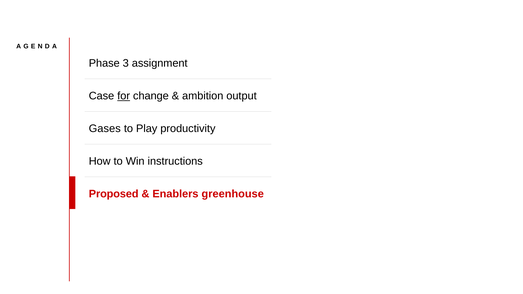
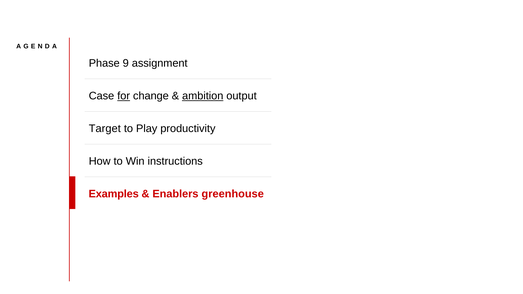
3: 3 -> 9
ambition underline: none -> present
Gases: Gases -> Target
Proposed: Proposed -> Examples
